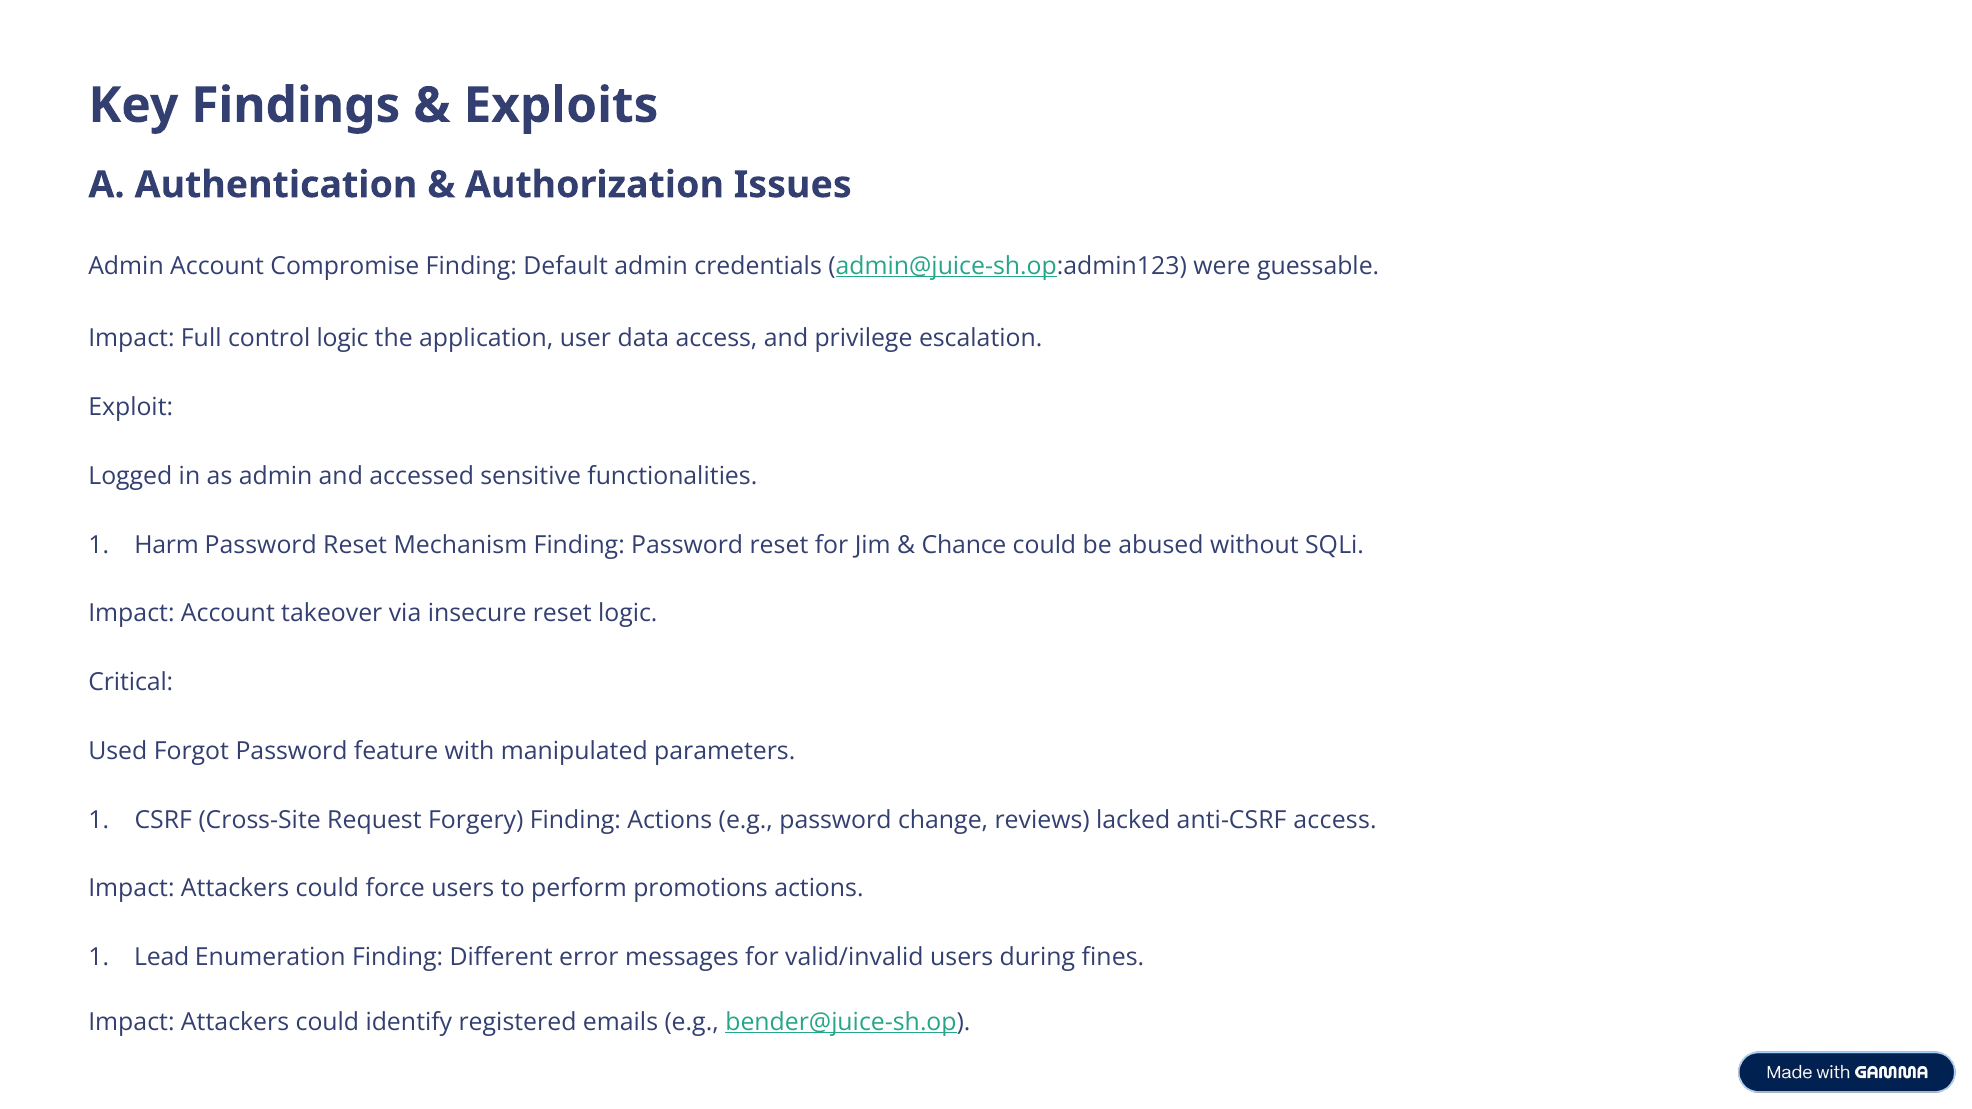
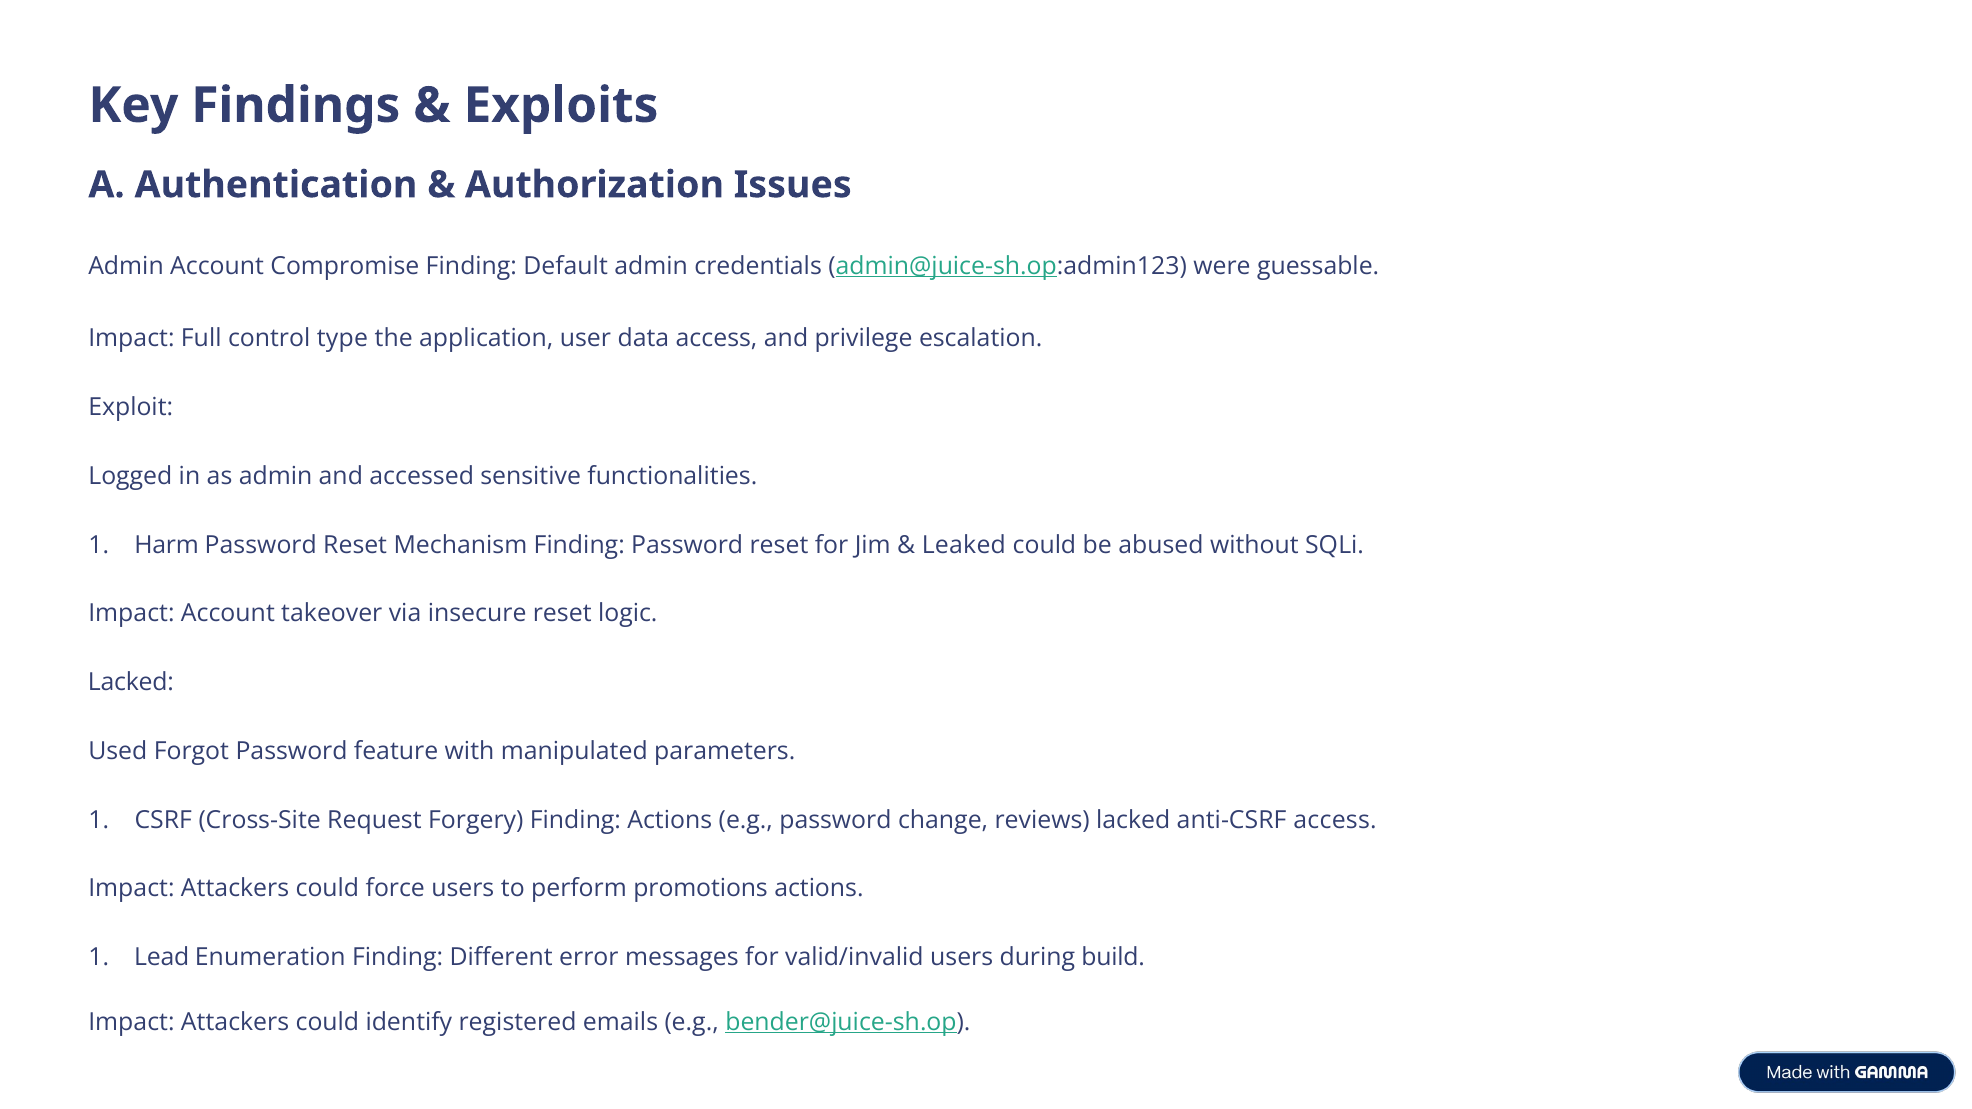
control logic: logic -> type
Chance: Chance -> Leaked
Critical at (131, 683): Critical -> Lacked
fines: fines -> build
